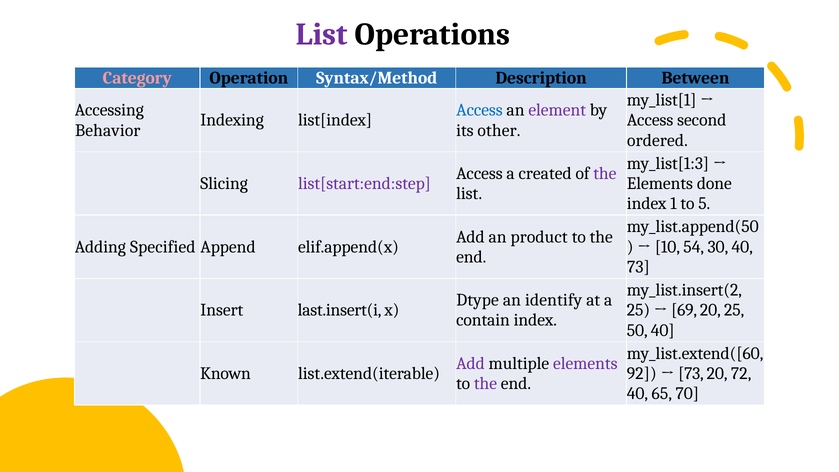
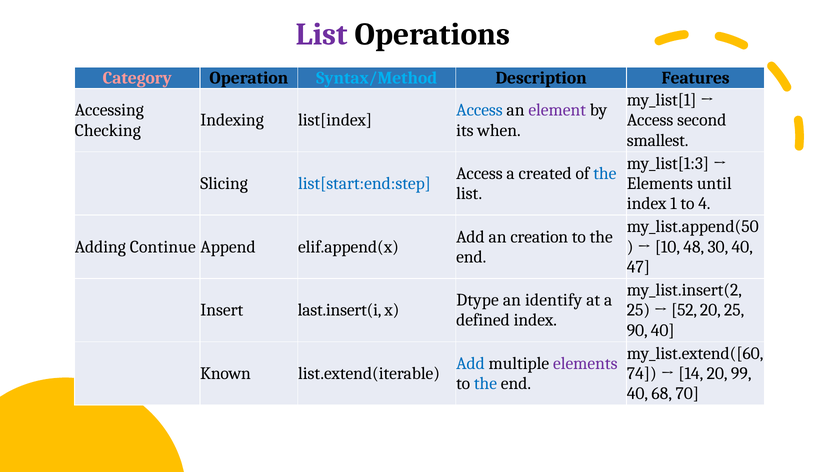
Syntax/Method colour: white -> light blue
Between: Between -> Features
Behavior: Behavior -> Checking
other: other -> when
ordered: ordered -> smallest
the at (605, 173) colour: purple -> blue
list[start:end:step colour: purple -> blue
done: done -> until
5: 5 -> 4
product: product -> creation
Specified: Specified -> Continue
54: 54 -> 48
73 at (638, 267): 73 -> 47
69: 69 -> 52
contain: contain -> defined
50: 50 -> 90
Add at (470, 363) colour: purple -> blue
92: 92 -> 74
73 at (691, 373): 73 -> 14
72: 72 -> 99
the at (485, 383) colour: purple -> blue
65: 65 -> 68
